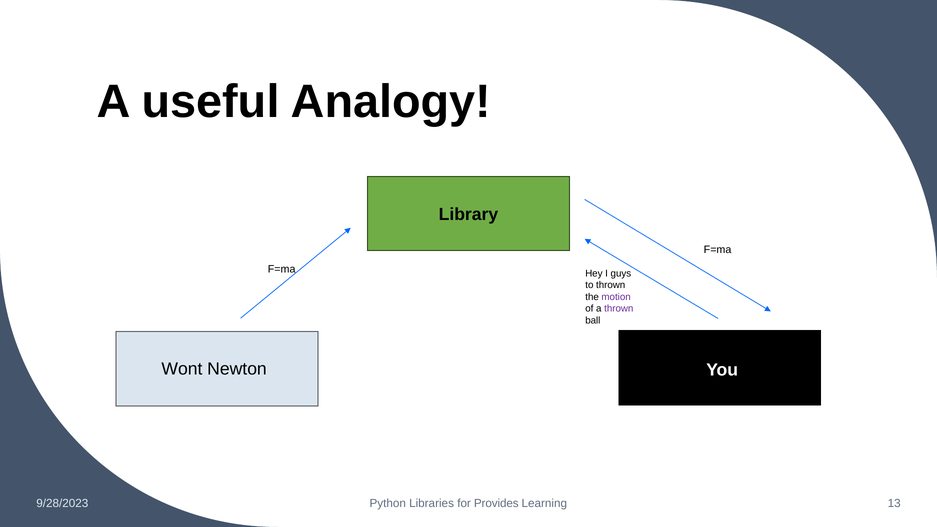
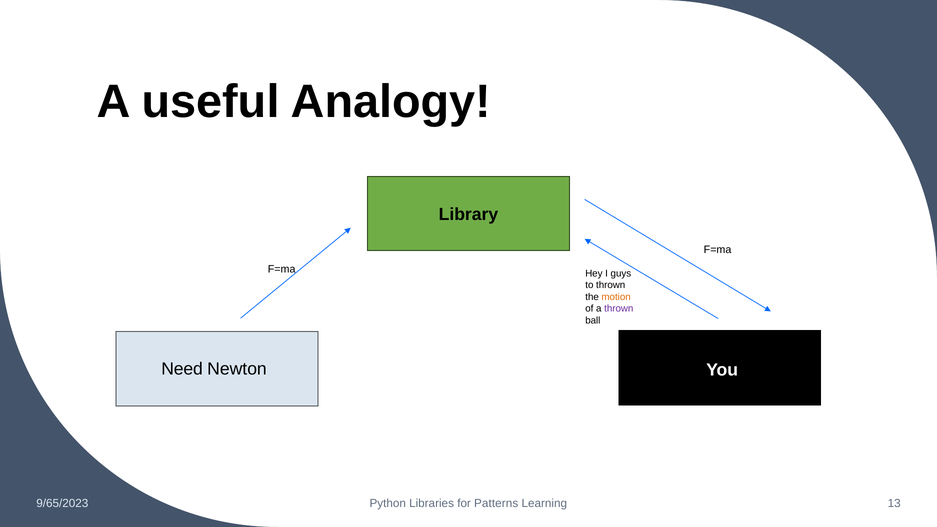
motion colour: purple -> orange
Wont: Wont -> Need
9/28/2023: 9/28/2023 -> 9/65/2023
Provides: Provides -> Patterns
